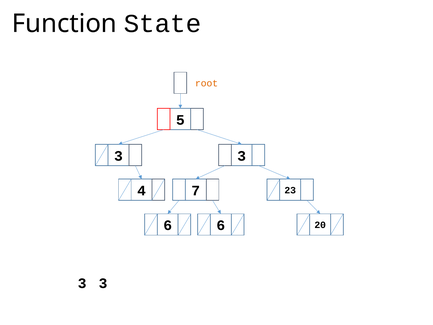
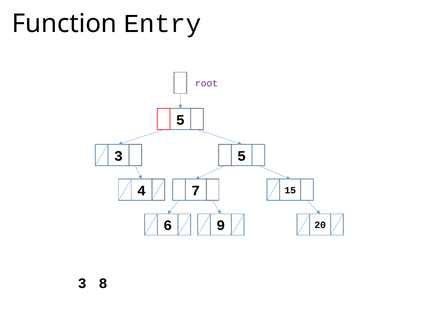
State: State -> Entry
root colour: orange -> purple
3 at (242, 156): 3 -> 5
23: 23 -> 15
6 6: 6 -> 9
3 at (103, 283): 3 -> 8
